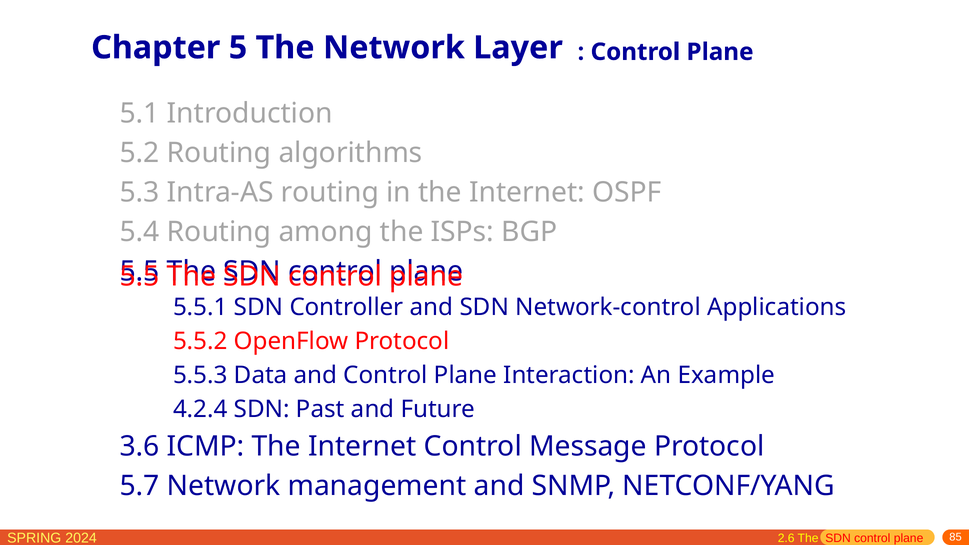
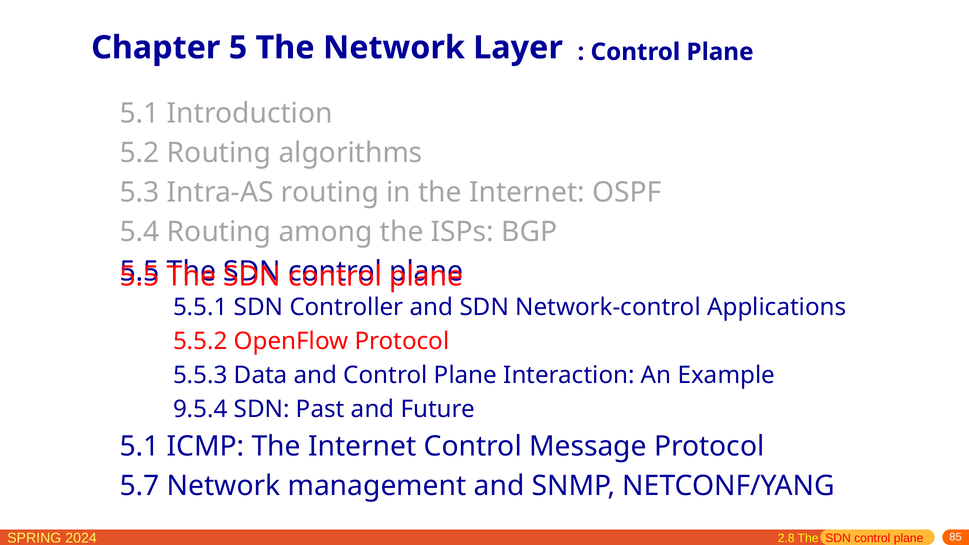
4.2.4: 4.2.4 -> 9.5.4
3.6 at (140, 447): 3.6 -> 5.1
2.6: 2.6 -> 2.8
